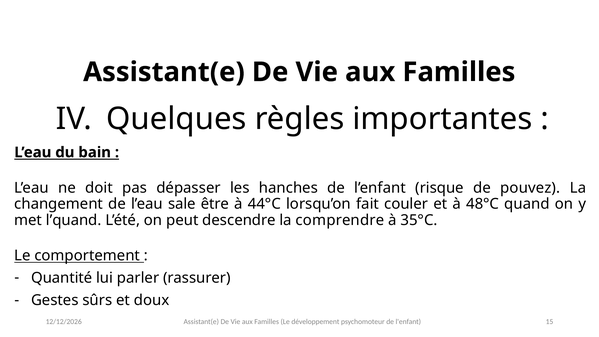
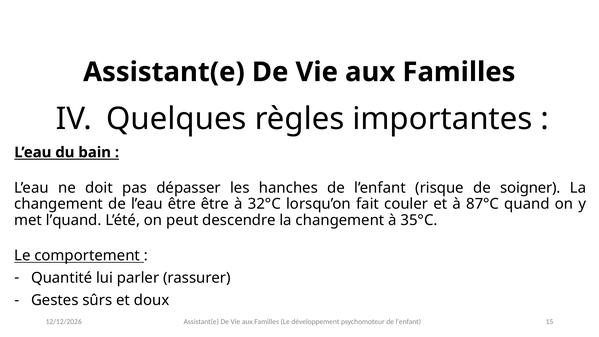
pouvez: pouvez -> soigner
l’eau sale: sale -> être
44°C: 44°C -> 32°C
48°C: 48°C -> 87°C
descendre la comprendre: comprendre -> changement
